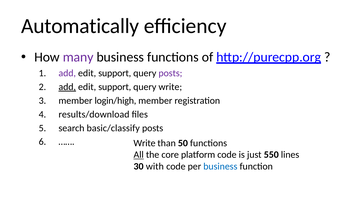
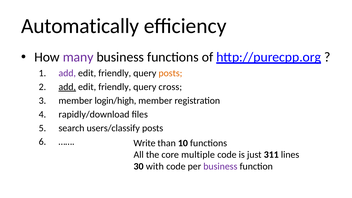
support at (115, 73): support -> friendly
posts at (170, 73) colour: purple -> orange
support at (115, 87): support -> friendly
query write: write -> cross
results/download: results/download -> rapidly/download
basic/classify: basic/classify -> users/classify
50: 50 -> 10
All underline: present -> none
platform: platform -> multiple
550: 550 -> 311
business at (220, 167) colour: blue -> purple
